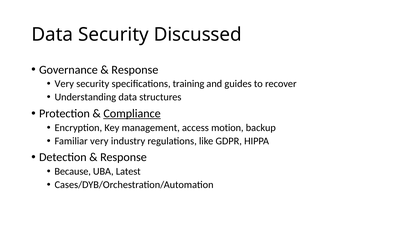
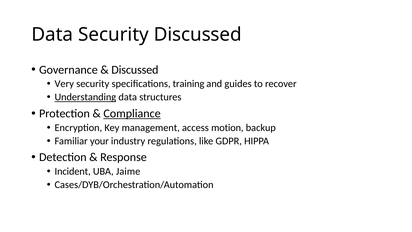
Response at (135, 70): Response -> Discussed
Understanding underline: none -> present
Familiar very: very -> your
Because: Because -> Incident
Latest: Latest -> Jaime
